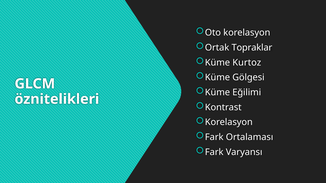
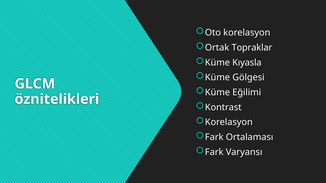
Kurtoz: Kurtoz -> Kıyasla
